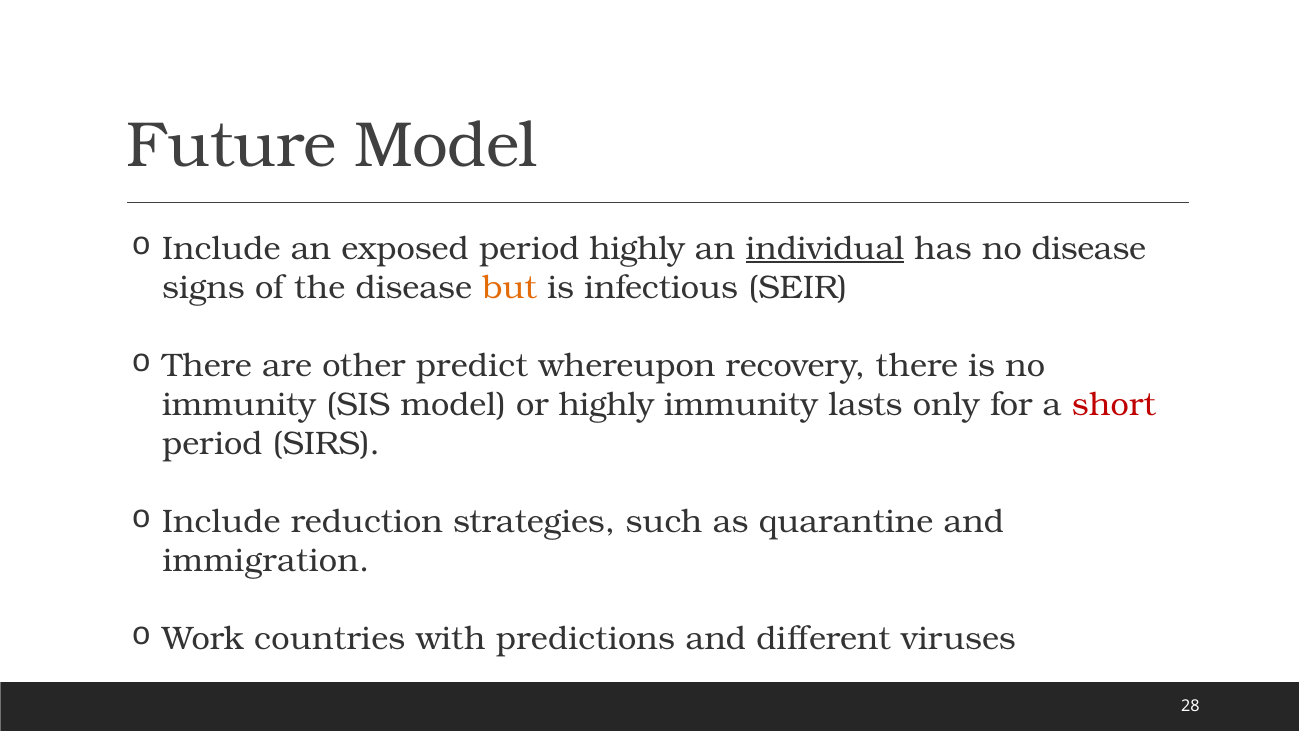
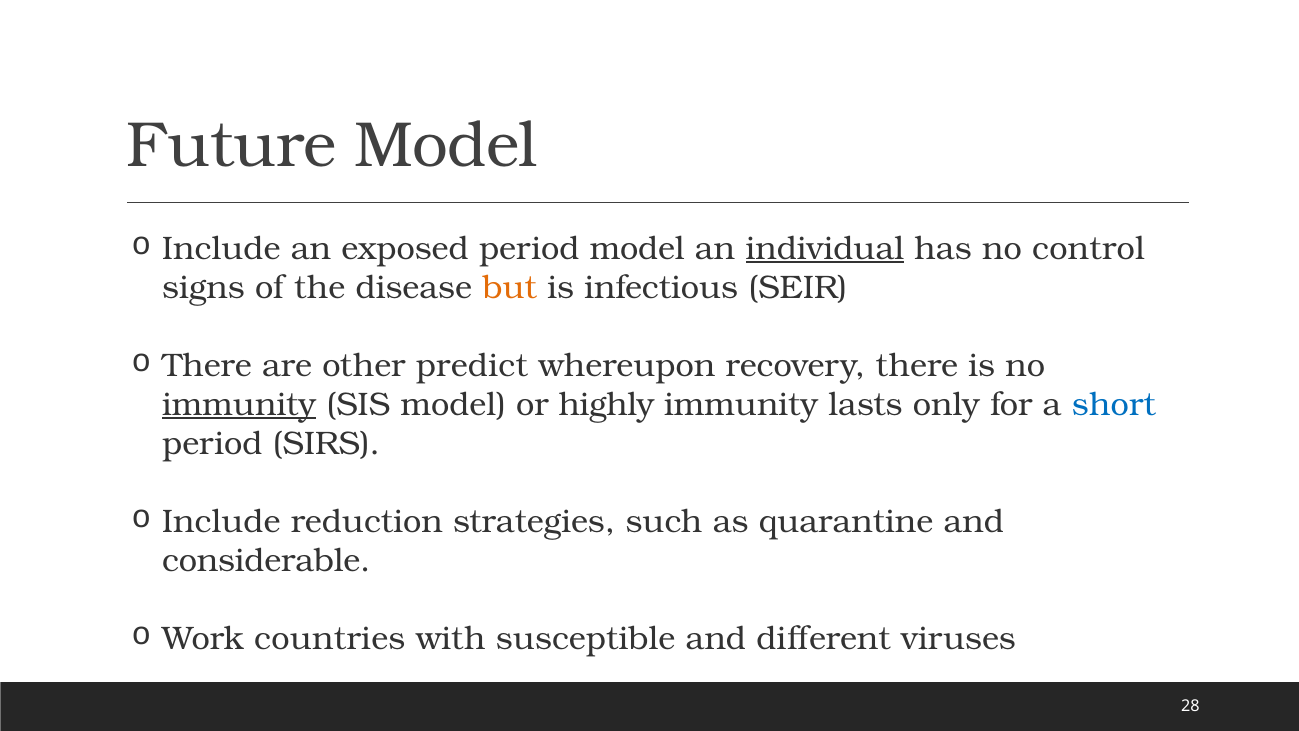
period highly: highly -> model
no disease: disease -> control
immunity at (239, 404) underline: none -> present
short colour: red -> blue
immigration: immigration -> considerable
predictions: predictions -> susceptible
